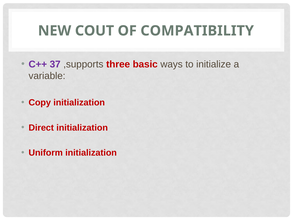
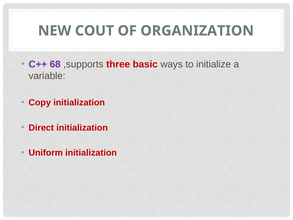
COMPATIBILITY: COMPATIBILITY -> ORGANIZATION
37: 37 -> 68
